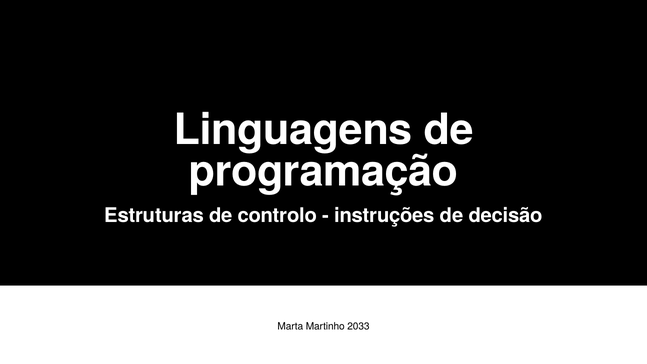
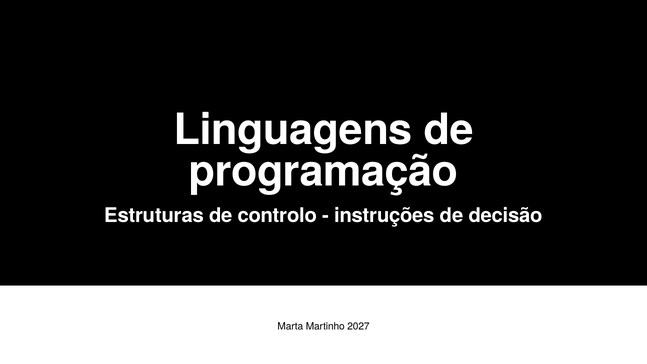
2033: 2033 -> 2027
